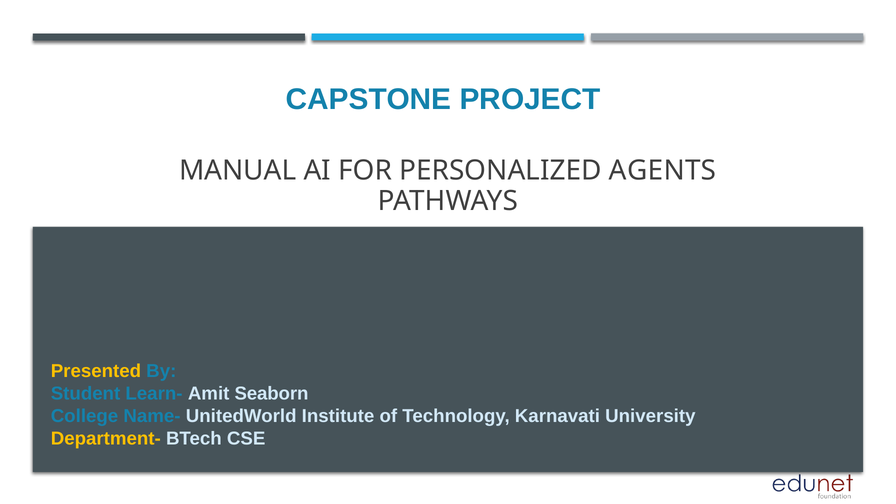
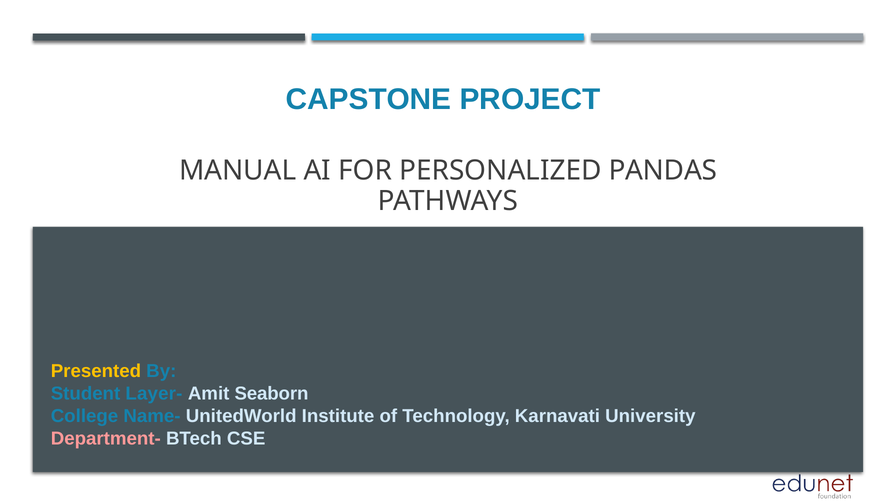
AGENTS: AGENTS -> PANDAS
Learn-: Learn- -> Layer-
Department- colour: yellow -> pink
